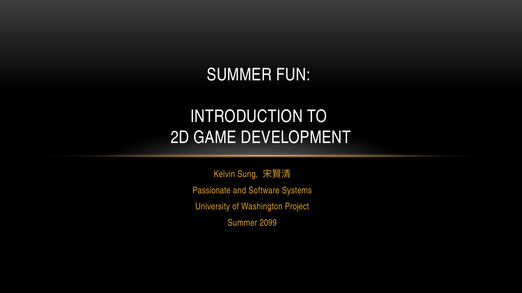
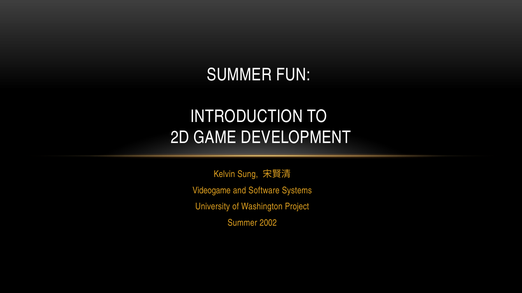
Passionate: Passionate -> Videogame
2099: 2099 -> 2002
